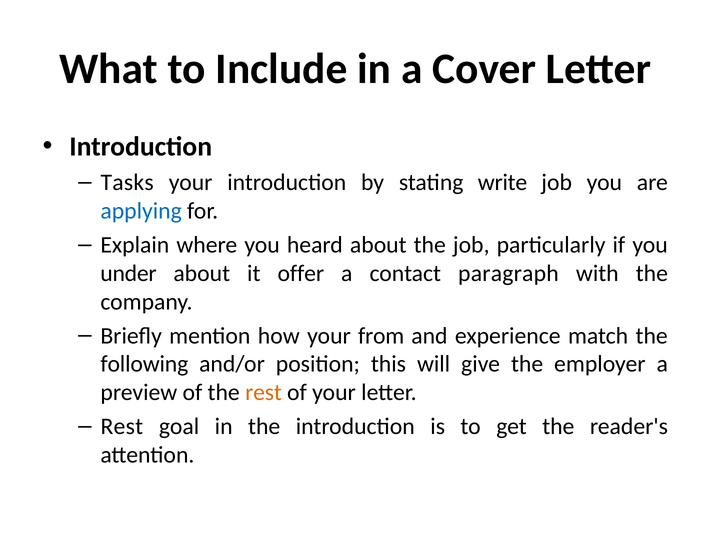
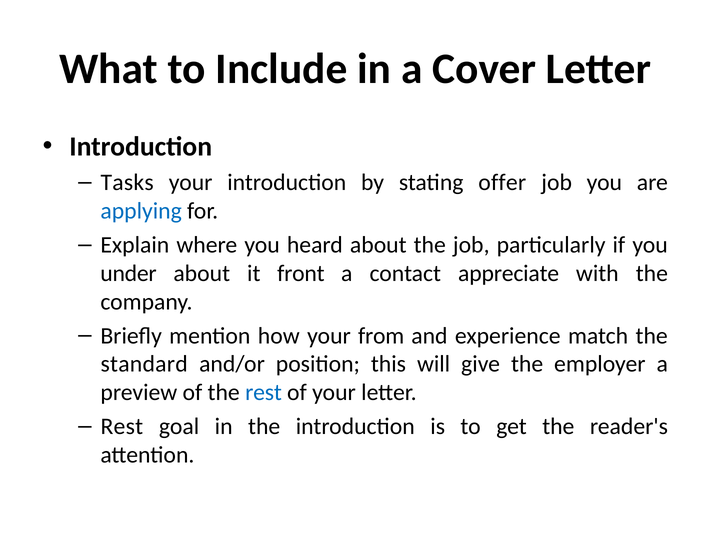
write: write -> offer
offer: offer -> front
paragraph: paragraph -> appreciate
following: following -> standard
rest at (264, 393) colour: orange -> blue
